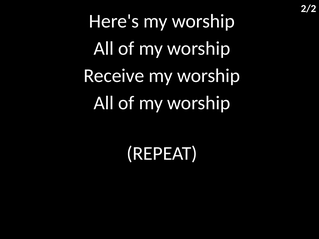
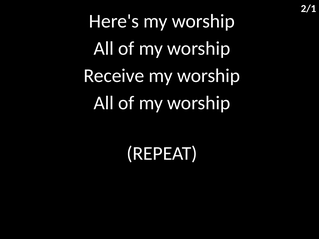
2/2: 2/2 -> 2/1
